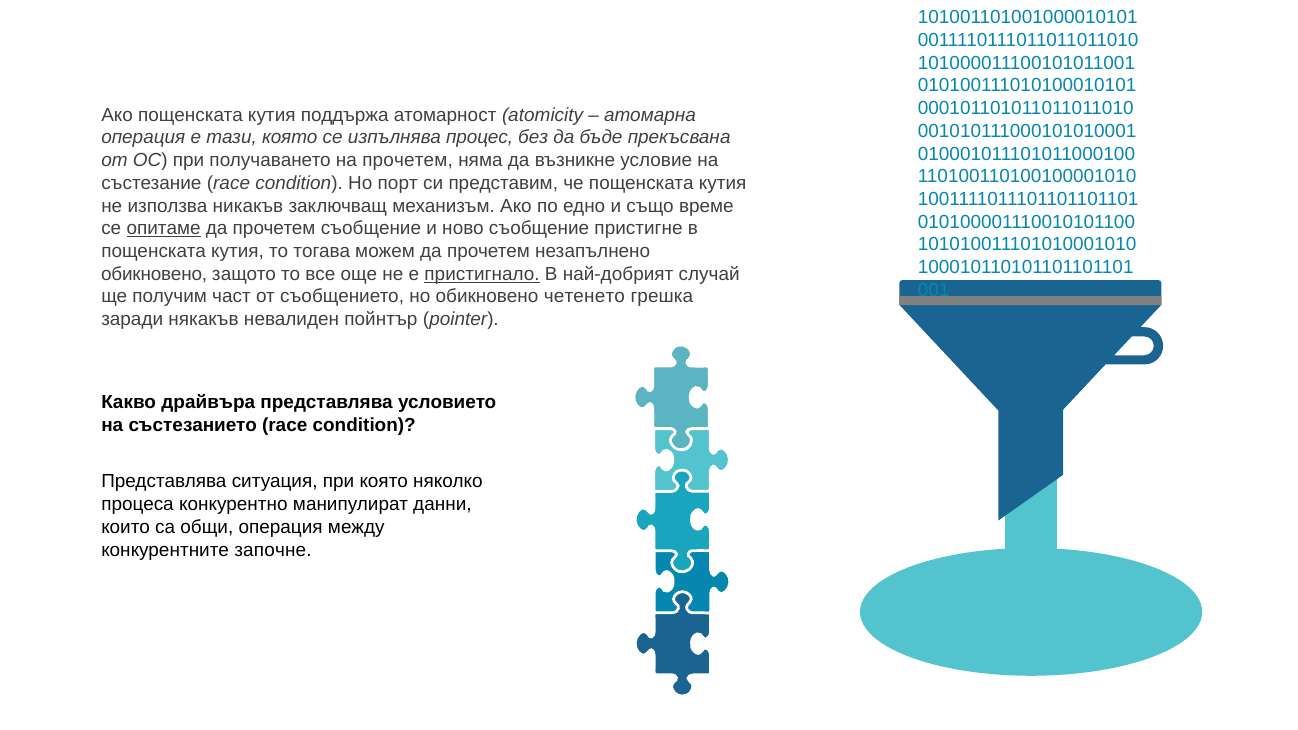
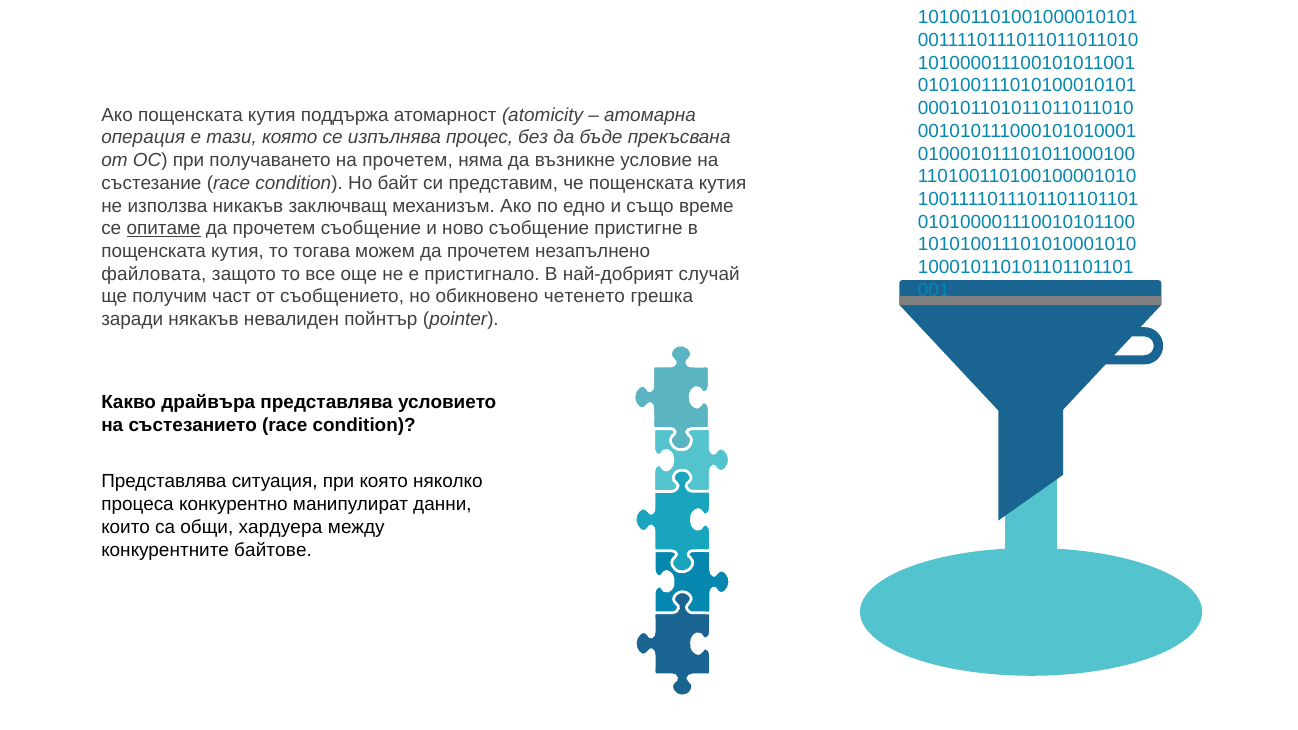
порт: порт -> байт
обикновено at (154, 274): обикновено -> файловата
пристигнало underline: present -> none
общи операция: операция -> хардуера
започне: започне -> байтове
